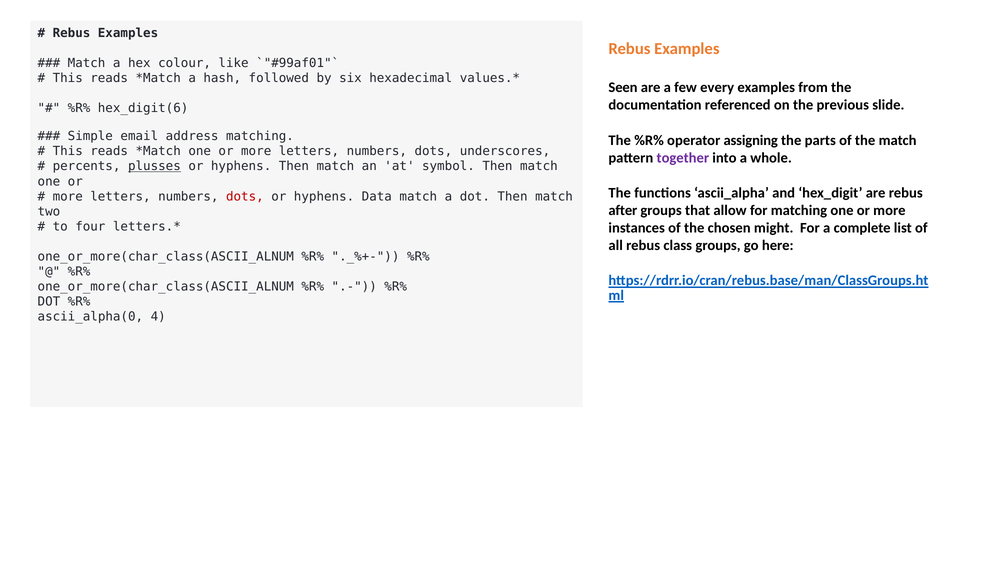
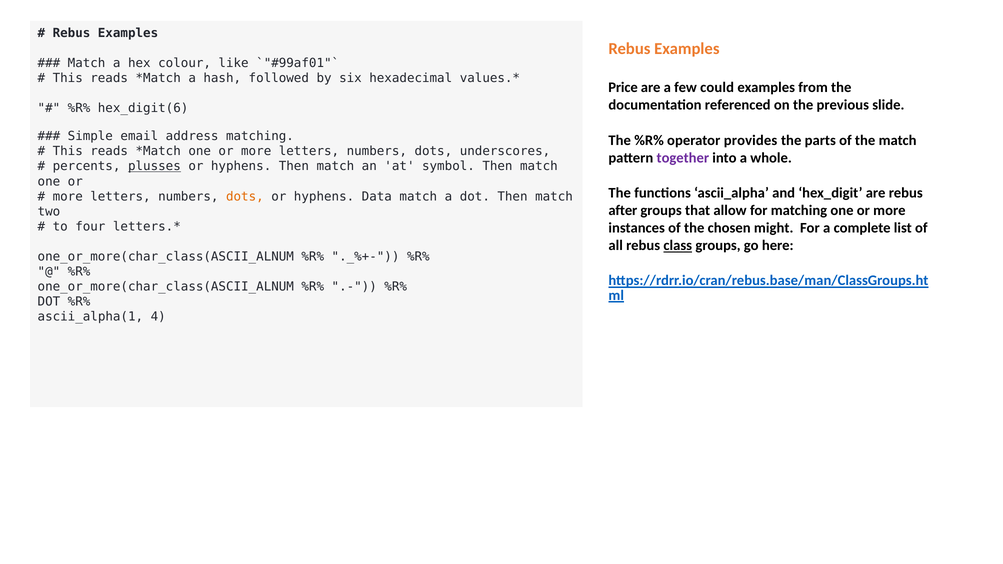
Seen: Seen -> Price
every: every -> could
assigning: assigning -> provides
dots at (245, 196) colour: red -> orange
class underline: none -> present
ascii_alpha(0: ascii_alpha(0 -> ascii_alpha(1
